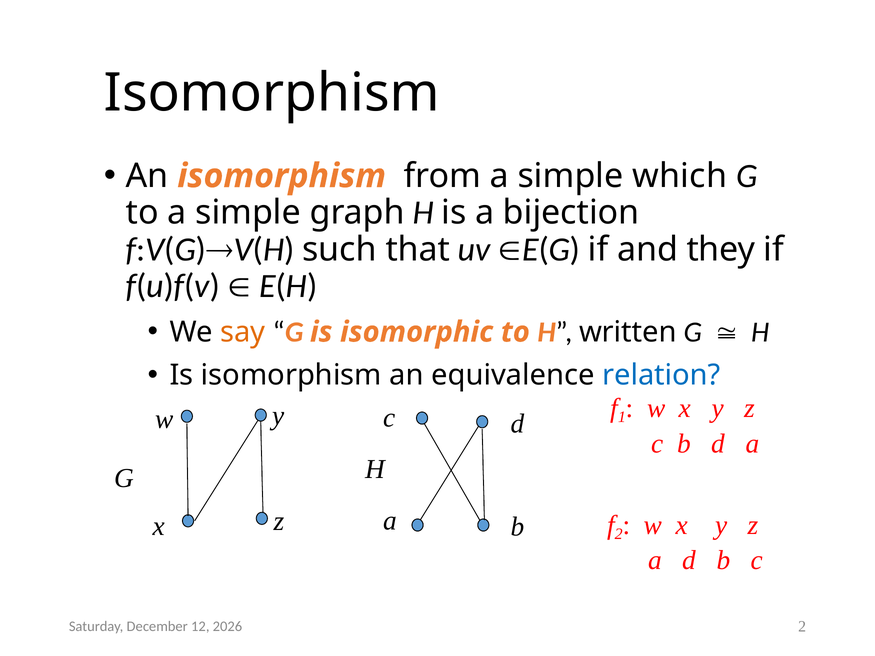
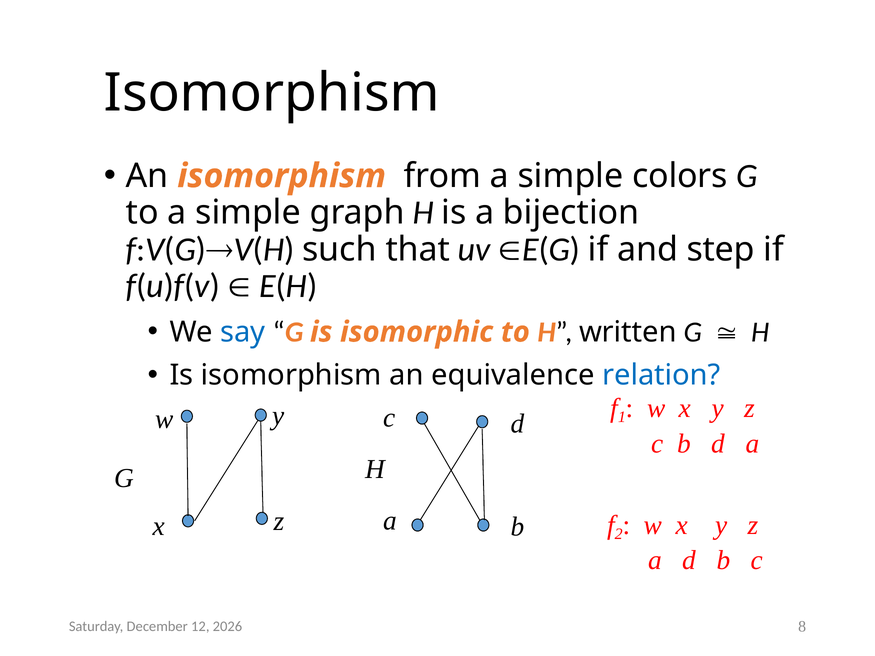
which: which -> colors
they: they -> step
say colour: orange -> blue
2 at (802, 627): 2 -> 8
